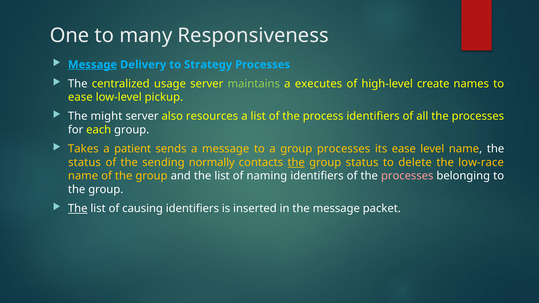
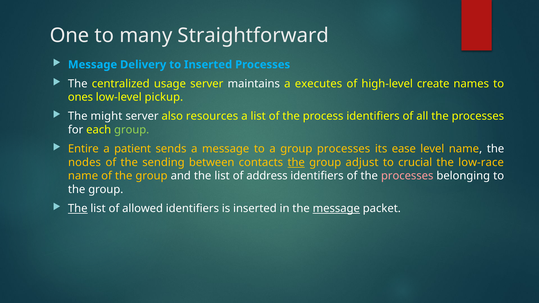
Responsiveness: Responsiveness -> Straightforward
Message at (93, 65) underline: present -> none
to Strategy: Strategy -> Inserted
maintains colour: light green -> white
ease at (80, 97): ease -> ones
group at (132, 130) colour: white -> light green
Takes: Takes -> Entire
status at (85, 162): status -> nodes
normally: normally -> between
group status: status -> adjust
delete: delete -> crucial
naming: naming -> address
causing: causing -> allowed
message at (336, 209) underline: none -> present
